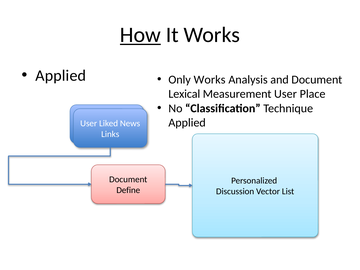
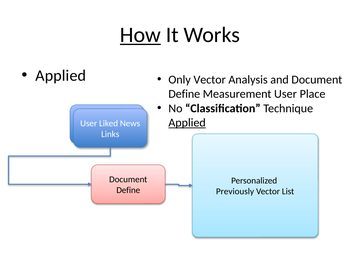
Only Works: Works -> Vector
Lexical at (184, 94): Lexical -> Define
Applied at (187, 123) underline: none -> present
Discussion: Discussion -> Previously
